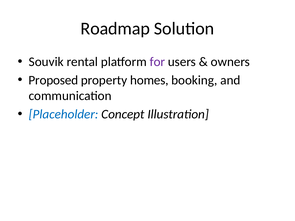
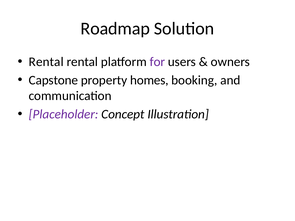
Souvik at (46, 62): Souvik -> Rental
Proposed: Proposed -> Capstone
Placeholder colour: blue -> purple
